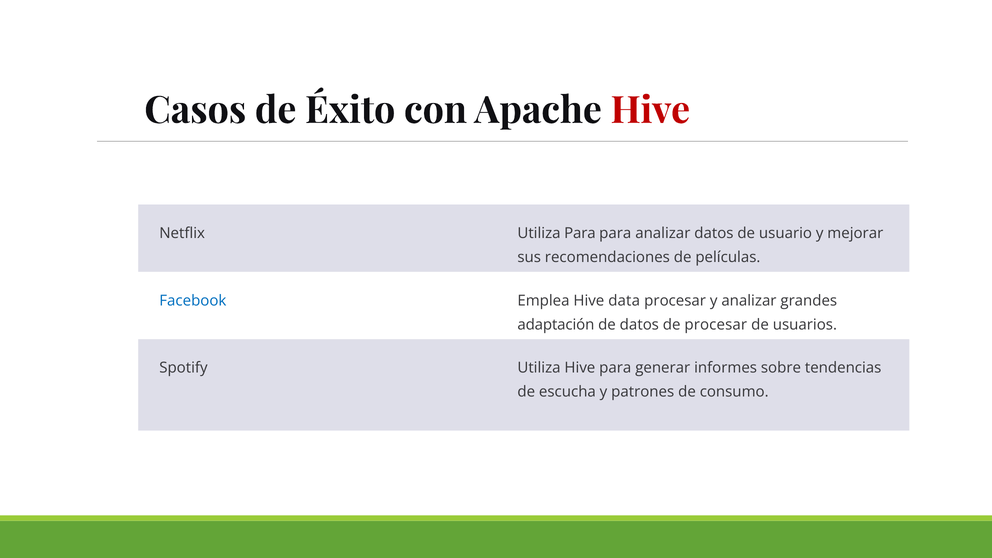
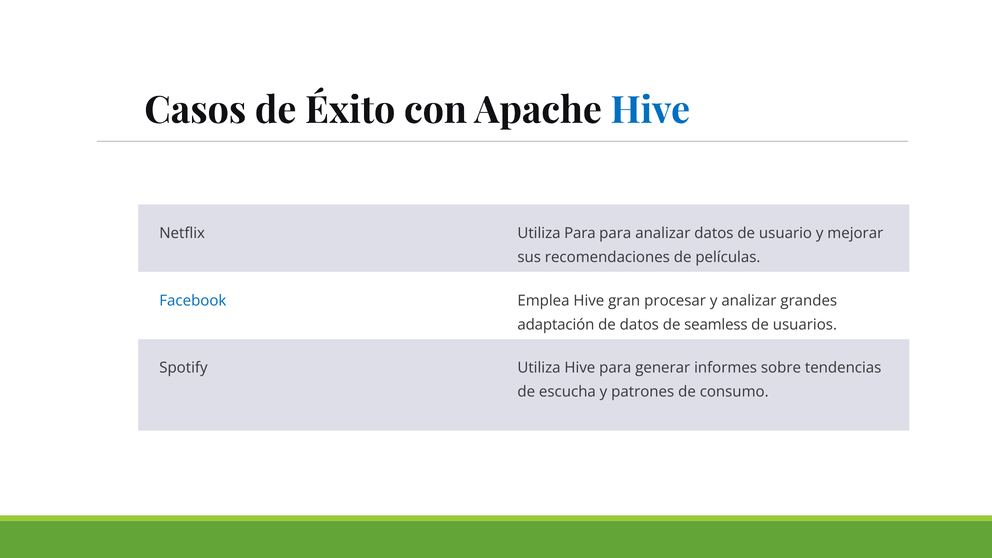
Hive at (650, 111) colour: red -> blue
data: data -> gran
de procesar: procesar -> seamless
